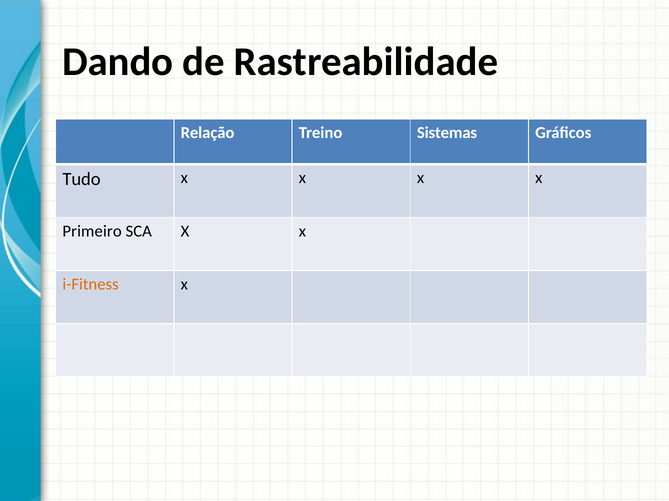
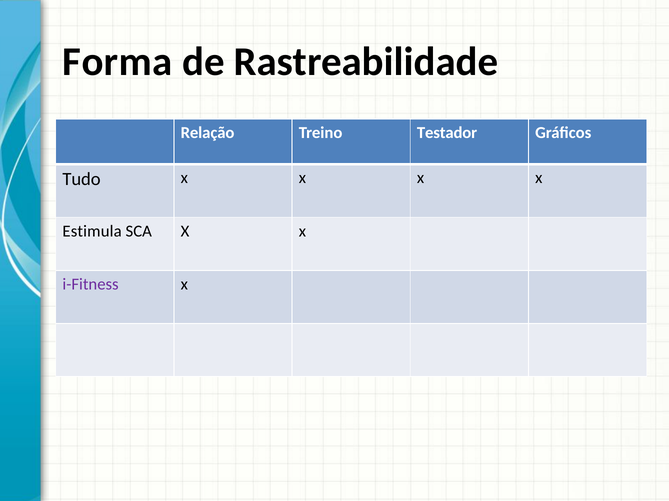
Dando: Dando -> Forma
Sistemas: Sistemas -> Testador
Primeiro: Primeiro -> Estimula
i-Fitness colour: orange -> purple
